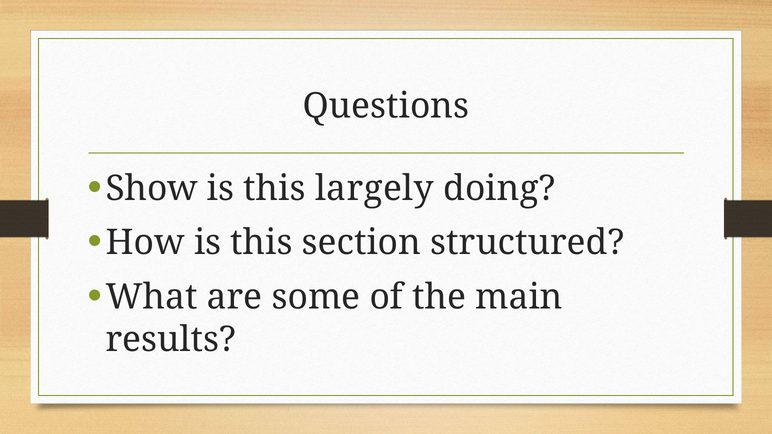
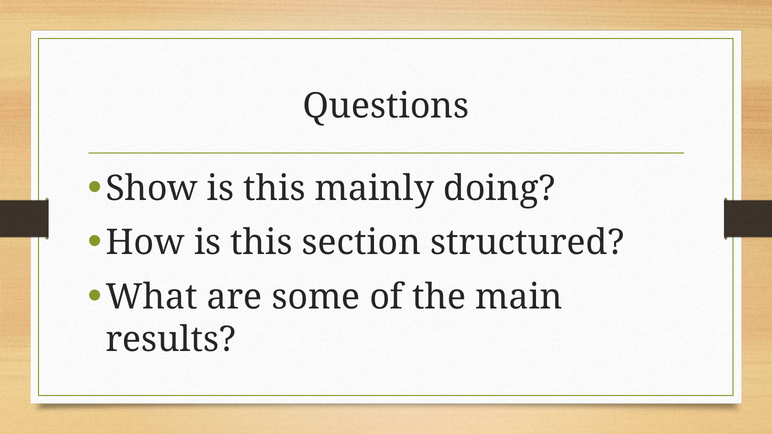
largely: largely -> mainly
